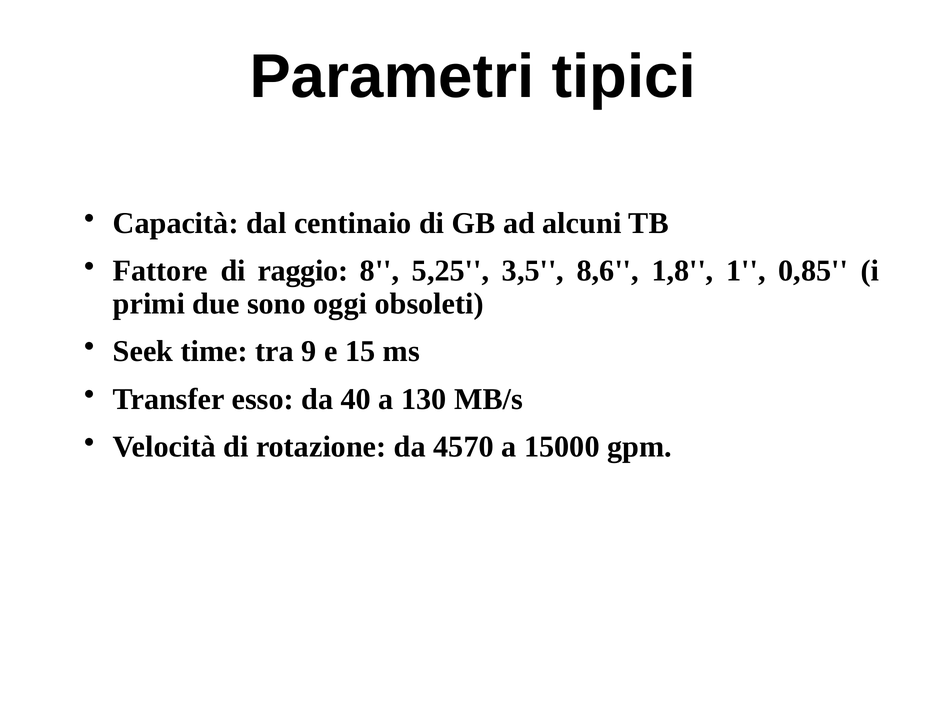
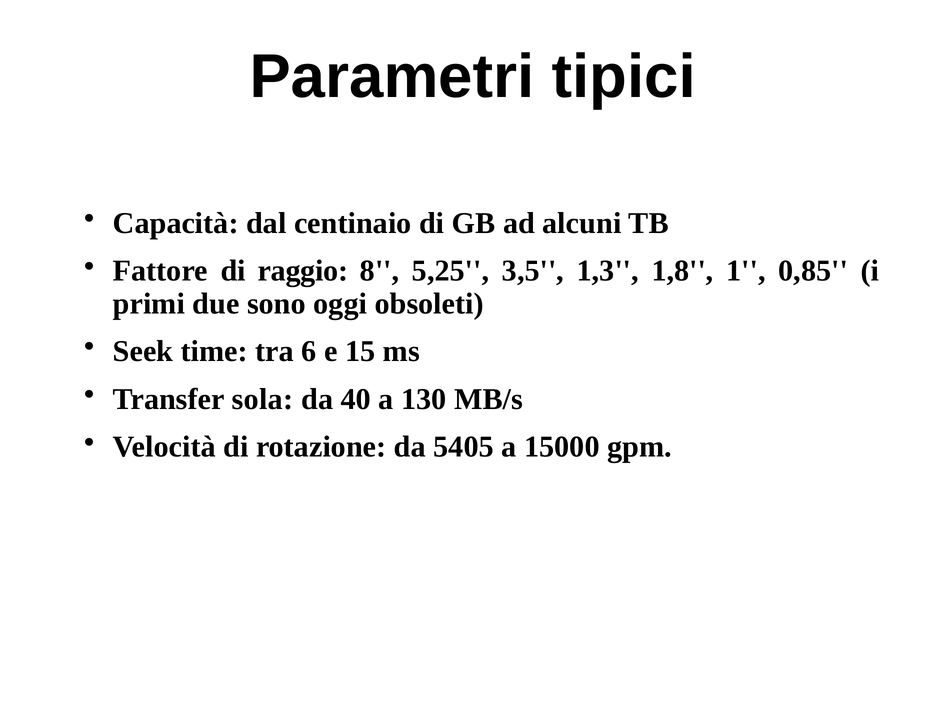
8,6: 8,6 -> 1,3
9: 9 -> 6
esso: esso -> sola
4570: 4570 -> 5405
